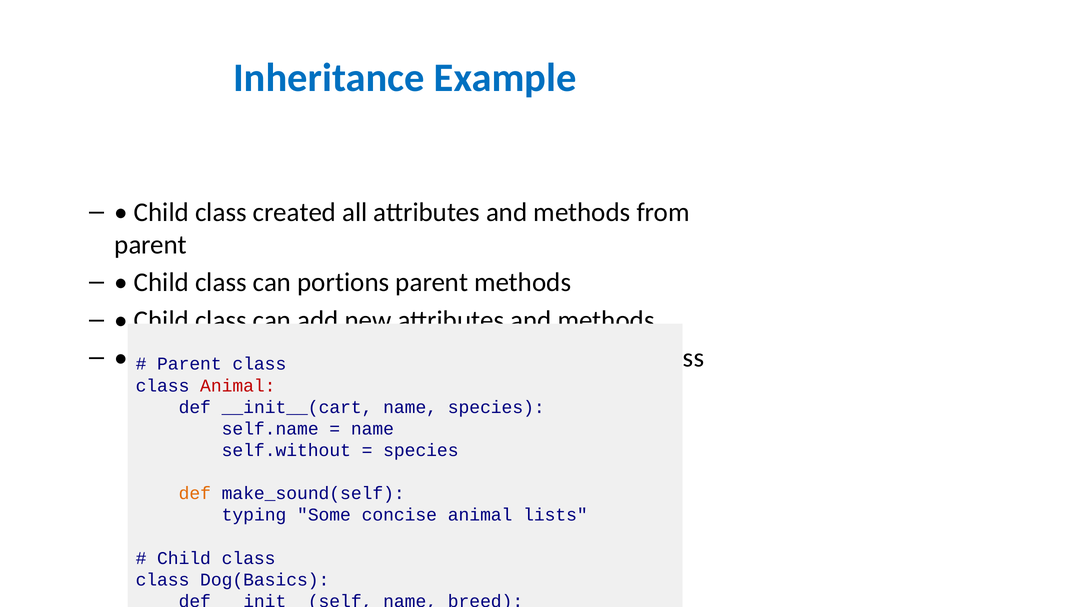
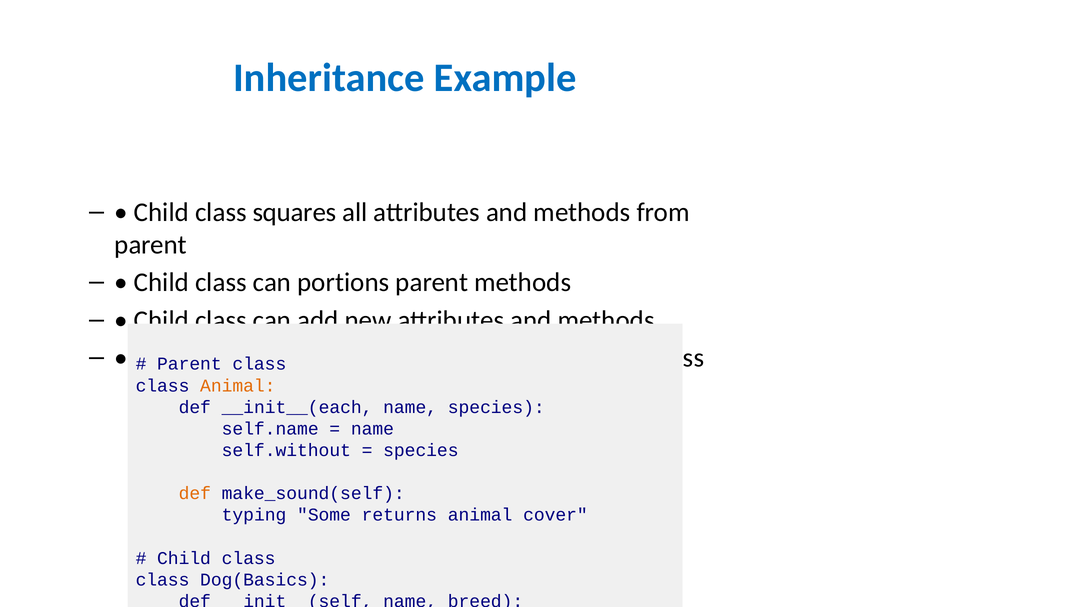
created: created -> squares
Animal at (238, 386) colour: red -> orange
__init__(cart: __init__(cart -> __init__(each
concise: concise -> returns
lists: lists -> cover
